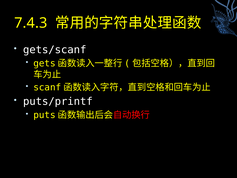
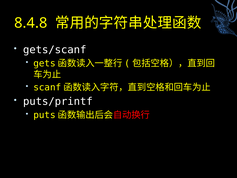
7.4.3: 7.4.3 -> 8.4.8
